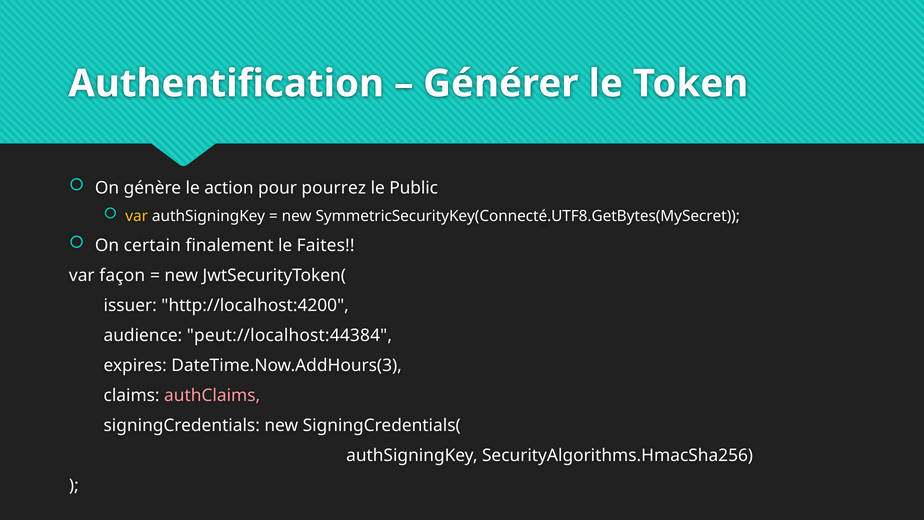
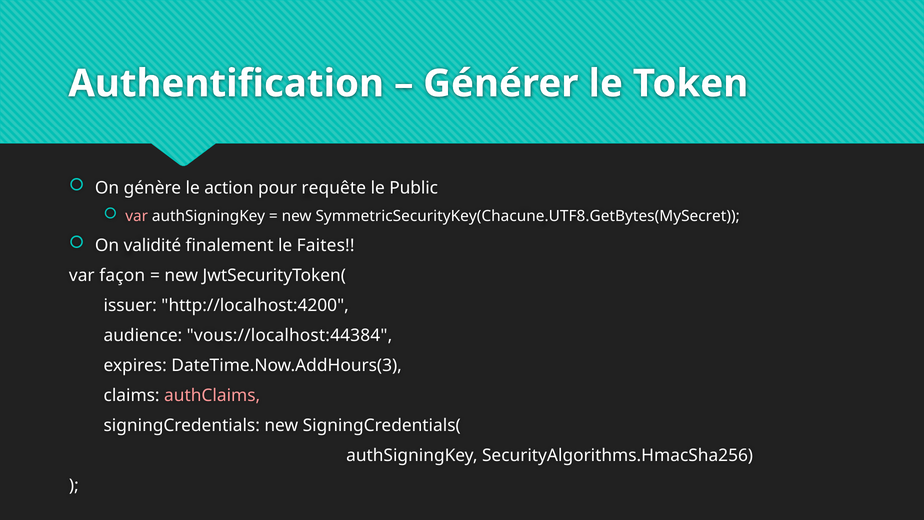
pourrez: pourrez -> requête
var at (137, 216) colour: yellow -> pink
SymmetricSecurityKey(Connecté.UTF8.GetBytes(MySecret: SymmetricSecurityKey(Connecté.UTF8.GetBytes(MySecret -> SymmetricSecurityKey(Chacune.UTF8.GetBytes(MySecret
certain: certain -> validité
peut://localhost:44384: peut://localhost:44384 -> vous://localhost:44384
